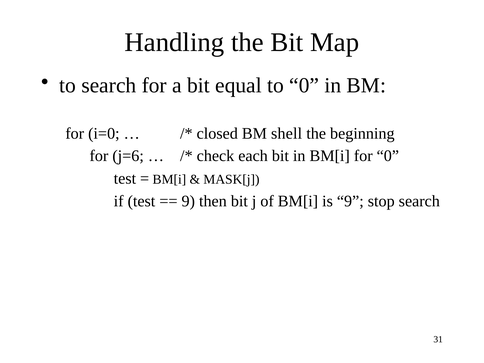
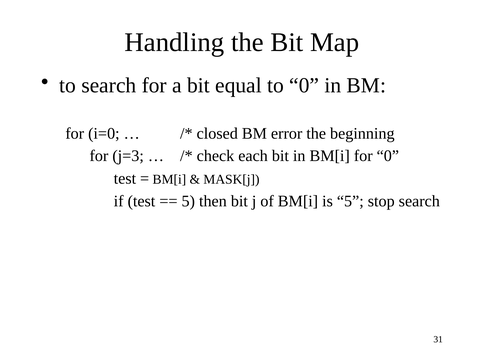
shell: shell -> error
j=6: j=6 -> j=3
9 at (188, 201): 9 -> 5
is 9: 9 -> 5
